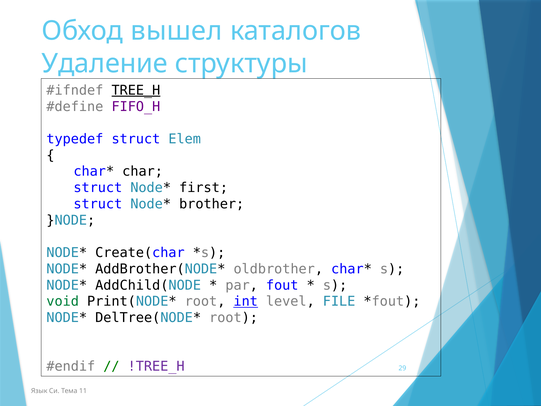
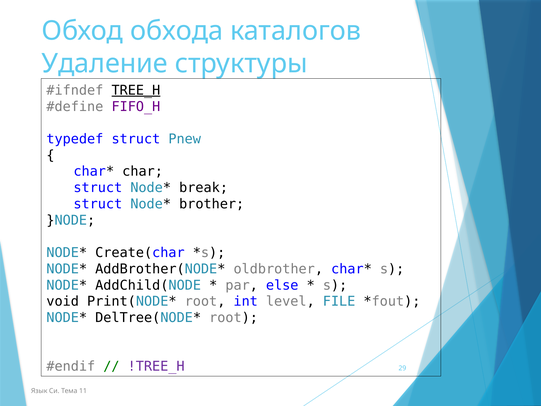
вышел: вышел -> обхода
Elem: Elem -> Pnew
first: first -> break
fout: fout -> else
void colour: green -> black
int underline: present -> none
